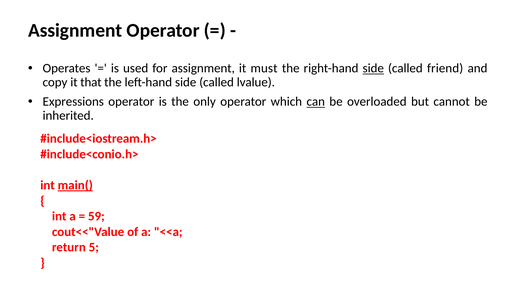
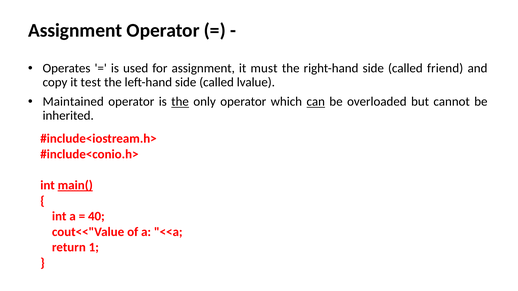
side at (373, 68) underline: present -> none
that: that -> test
Expressions: Expressions -> Maintained
the at (180, 102) underline: none -> present
59: 59 -> 40
5: 5 -> 1
